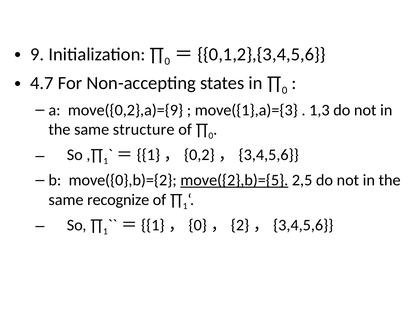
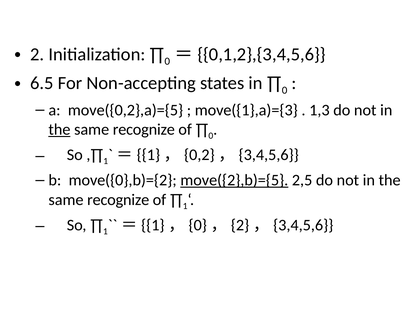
9: 9 -> 2
4.7: 4.7 -> 6.5
move({0,2},a)={9: move({0,2},a)={9 -> move({0,2},a)={5
the at (59, 130) underline: none -> present
structure at (144, 130): structure -> recognize
